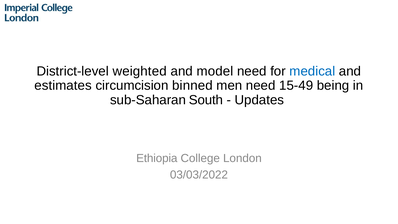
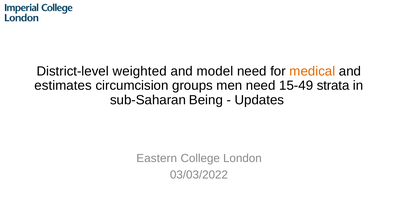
medical colour: blue -> orange
binned: binned -> groups
being: being -> strata
South: South -> Being
Ethiopia: Ethiopia -> Eastern
